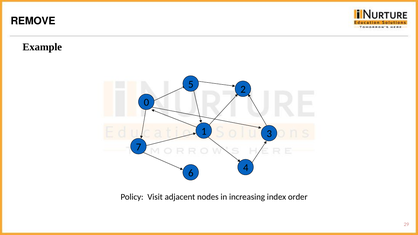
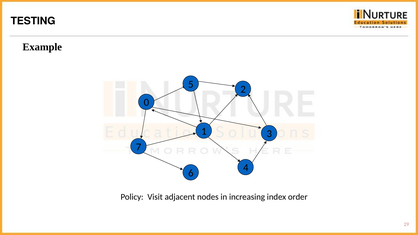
REMOVE: REMOVE -> TESTING
